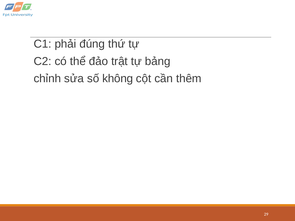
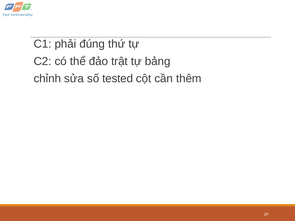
không: không -> tested
